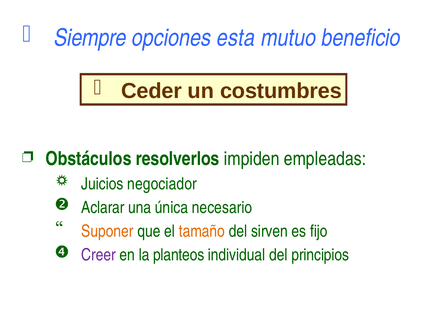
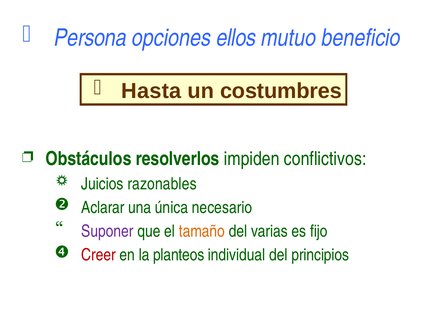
Siempre: Siempre -> Persona
esta: esta -> ellos
Ceder: Ceder -> Hasta
empleadas: empleadas -> conflictivos
negociador: negociador -> razonables
Suponer colour: orange -> purple
sirven: sirven -> varias
Creer colour: purple -> red
